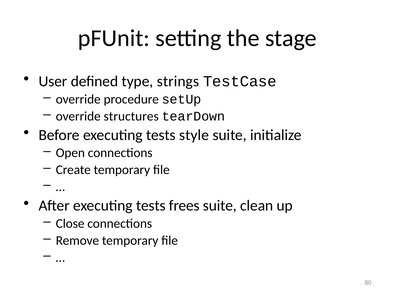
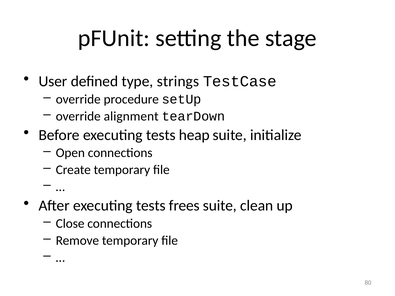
structures: structures -> alignment
style: style -> heap
